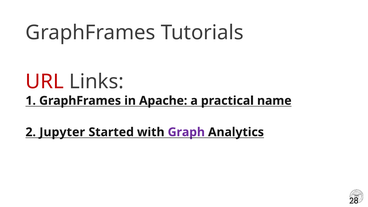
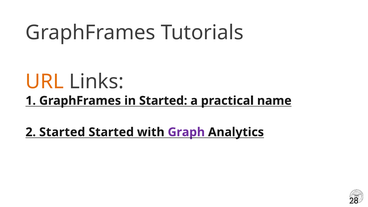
URL colour: red -> orange
in Apache: Apache -> Started
2 Jupyter: Jupyter -> Started
